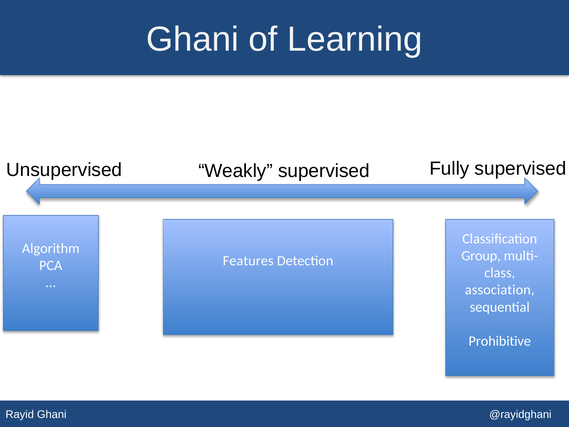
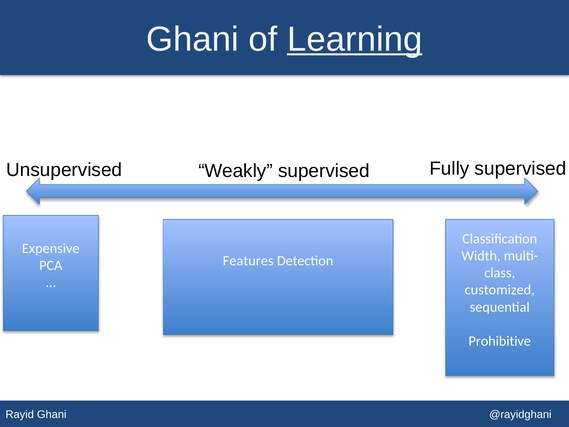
Learning underline: none -> present
Algorithm: Algorithm -> Expensive
Group: Group -> Width
association: association -> customized
